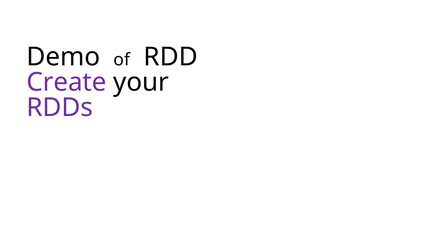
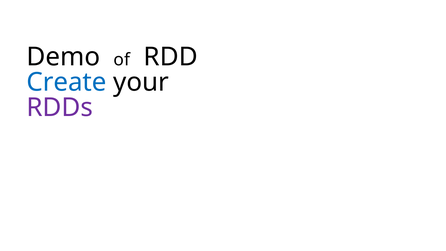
Create colour: purple -> blue
